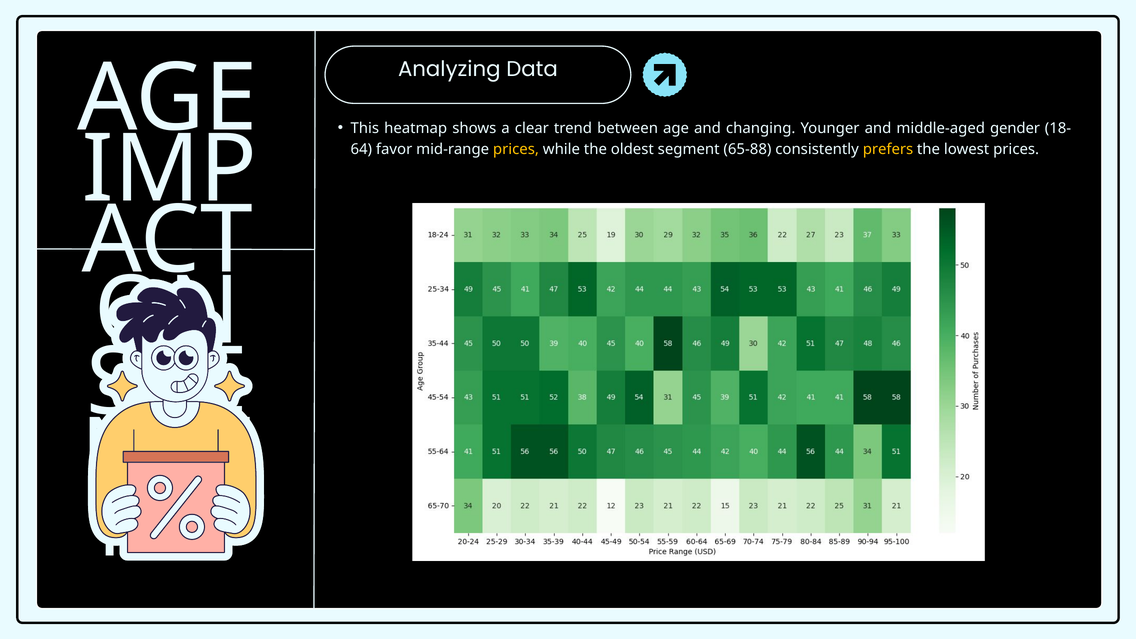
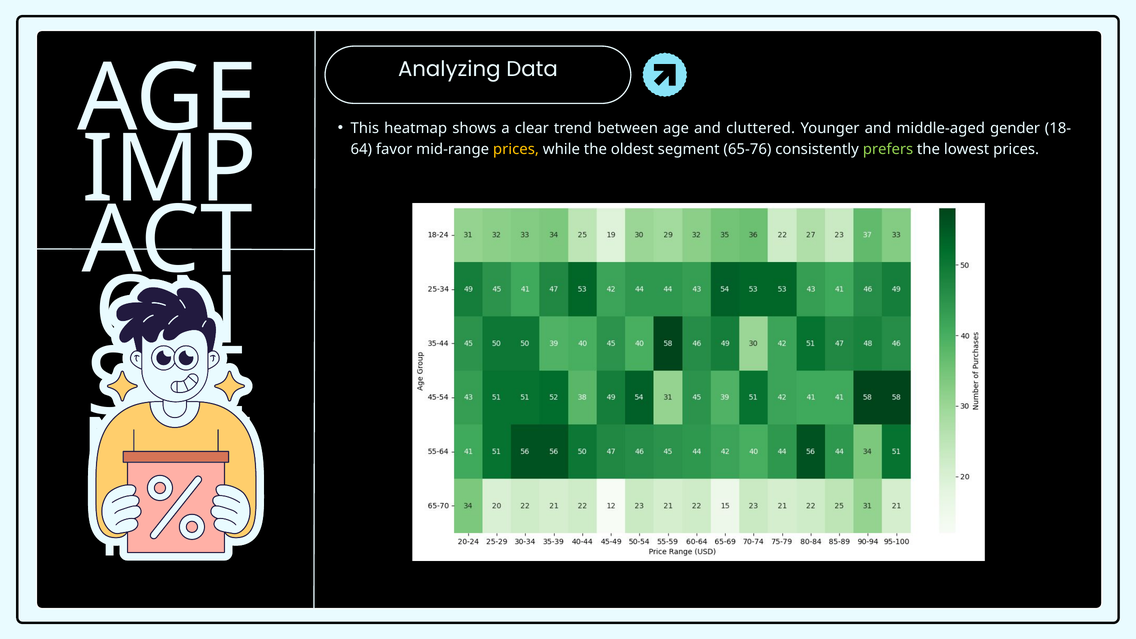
changing: changing -> cluttered
65-88: 65-88 -> 65-76
prefers colour: yellow -> light green
